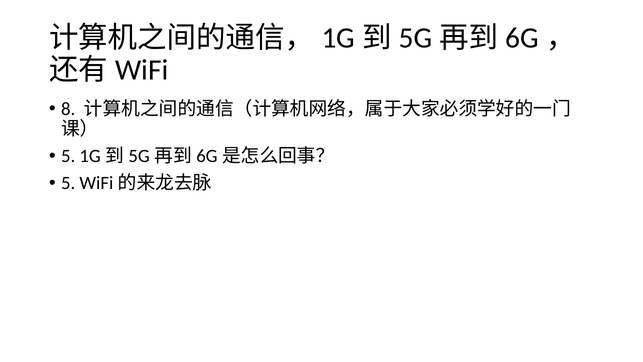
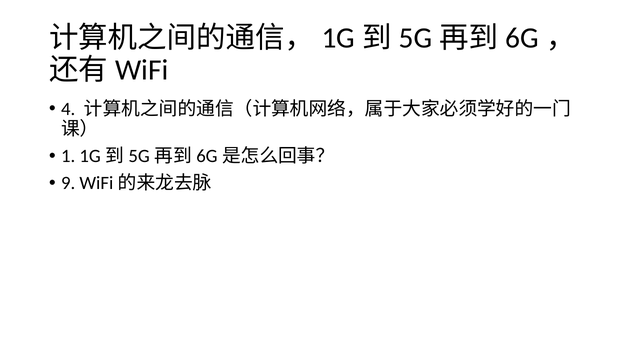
8: 8 -> 4
5 at (68, 156): 5 -> 1
5 at (68, 183): 5 -> 9
